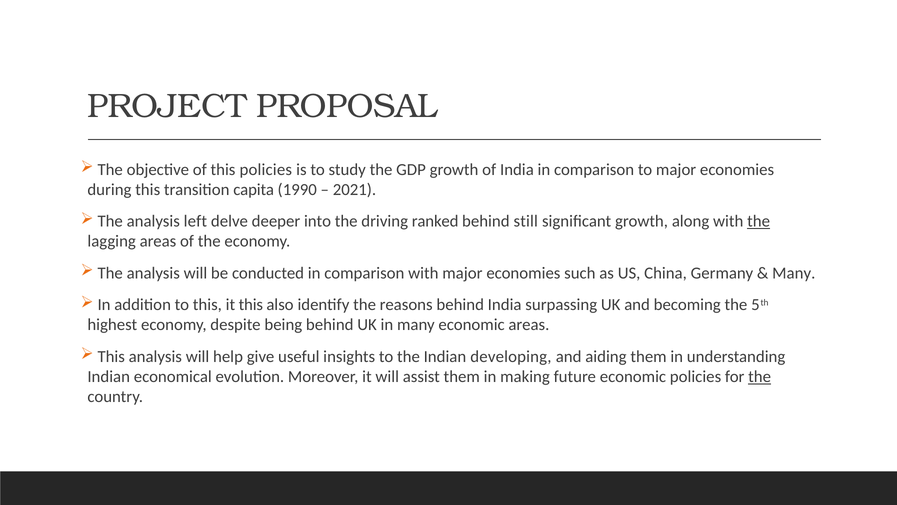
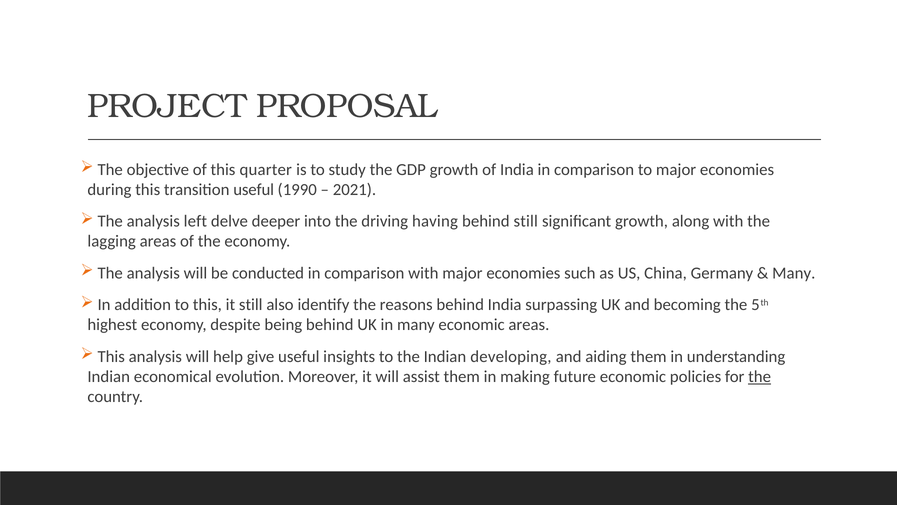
this policies: policies -> quarter
transition capita: capita -> useful
ranked: ranked -> having
the at (759, 221) underline: present -> none
it this: this -> still
